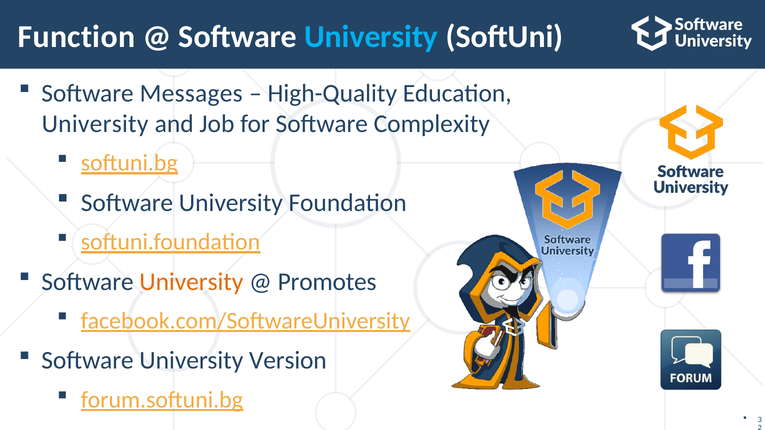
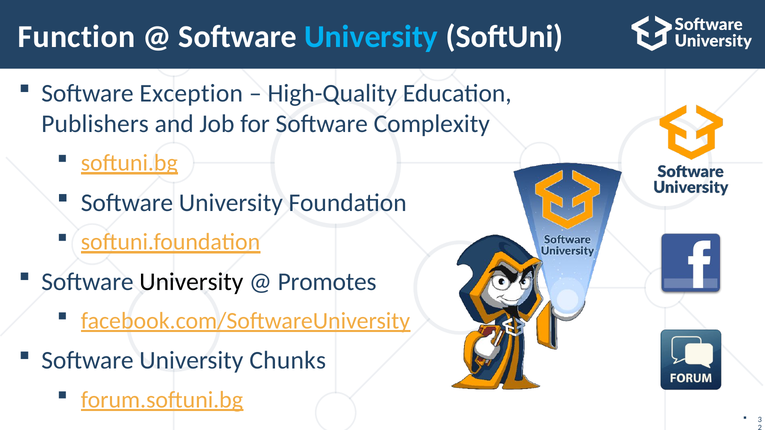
Messages: Messages -> Exception
University at (95, 124): University -> Publishers
University at (191, 282) colour: orange -> black
Version: Version -> Chunks
